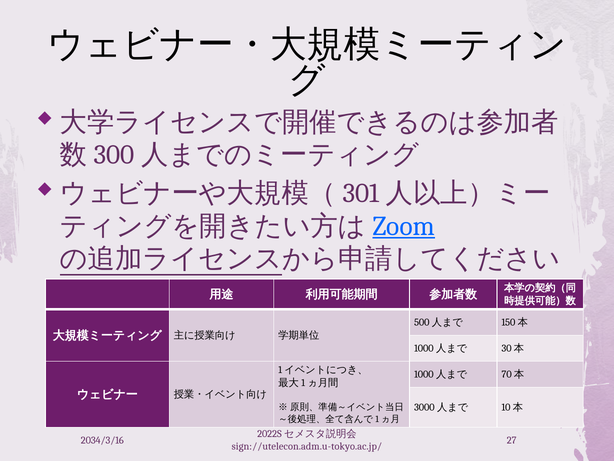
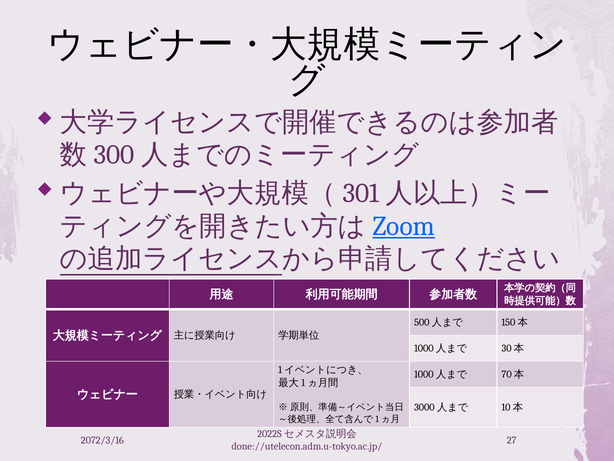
2034/3/16: 2034/3/16 -> 2072/3/16
sign://utelecon.adm.u-tokyo.ac.jp/: sign://utelecon.adm.u-tokyo.ac.jp/ -> done://utelecon.adm.u-tokyo.ac.jp/
